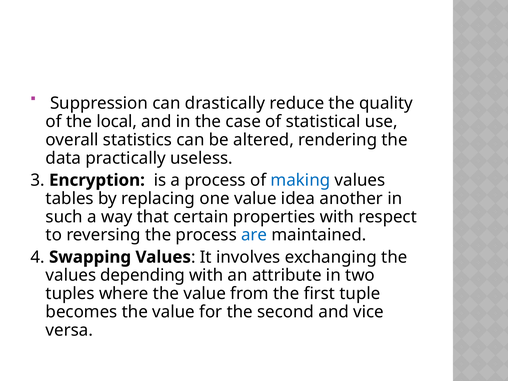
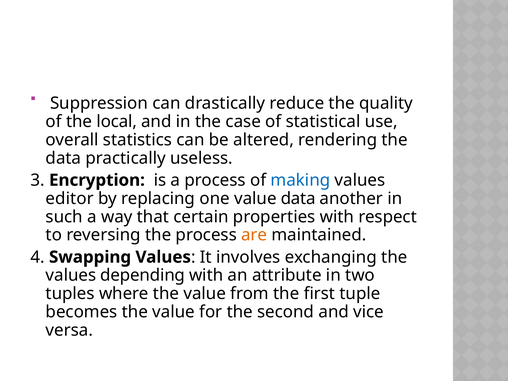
tables: tables -> editor
value idea: idea -> data
are colour: blue -> orange
